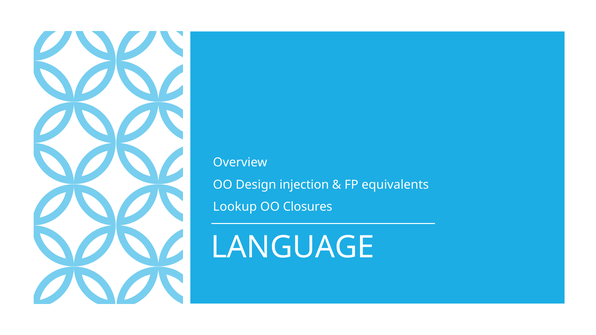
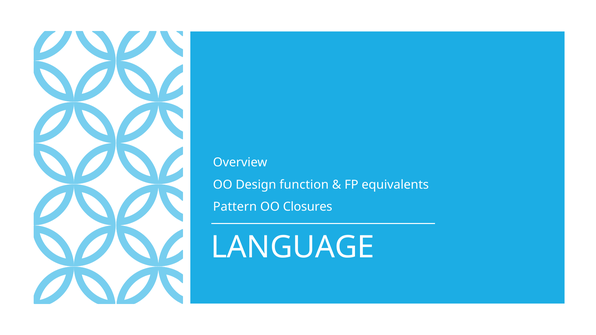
injection: injection -> function
Lookup: Lookup -> Pattern
